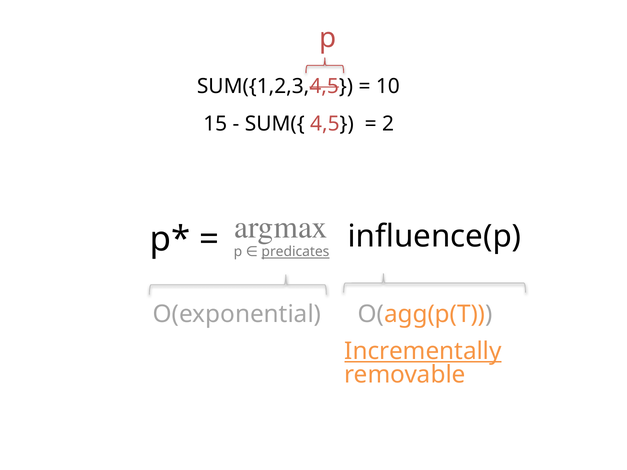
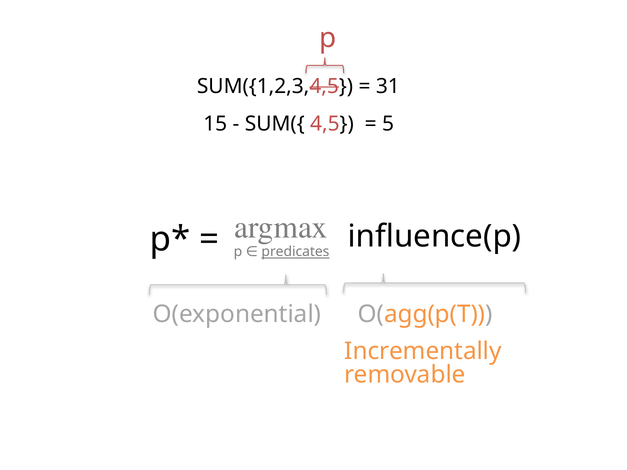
10: 10 -> 31
2: 2 -> 5
Incrementally underline: present -> none
